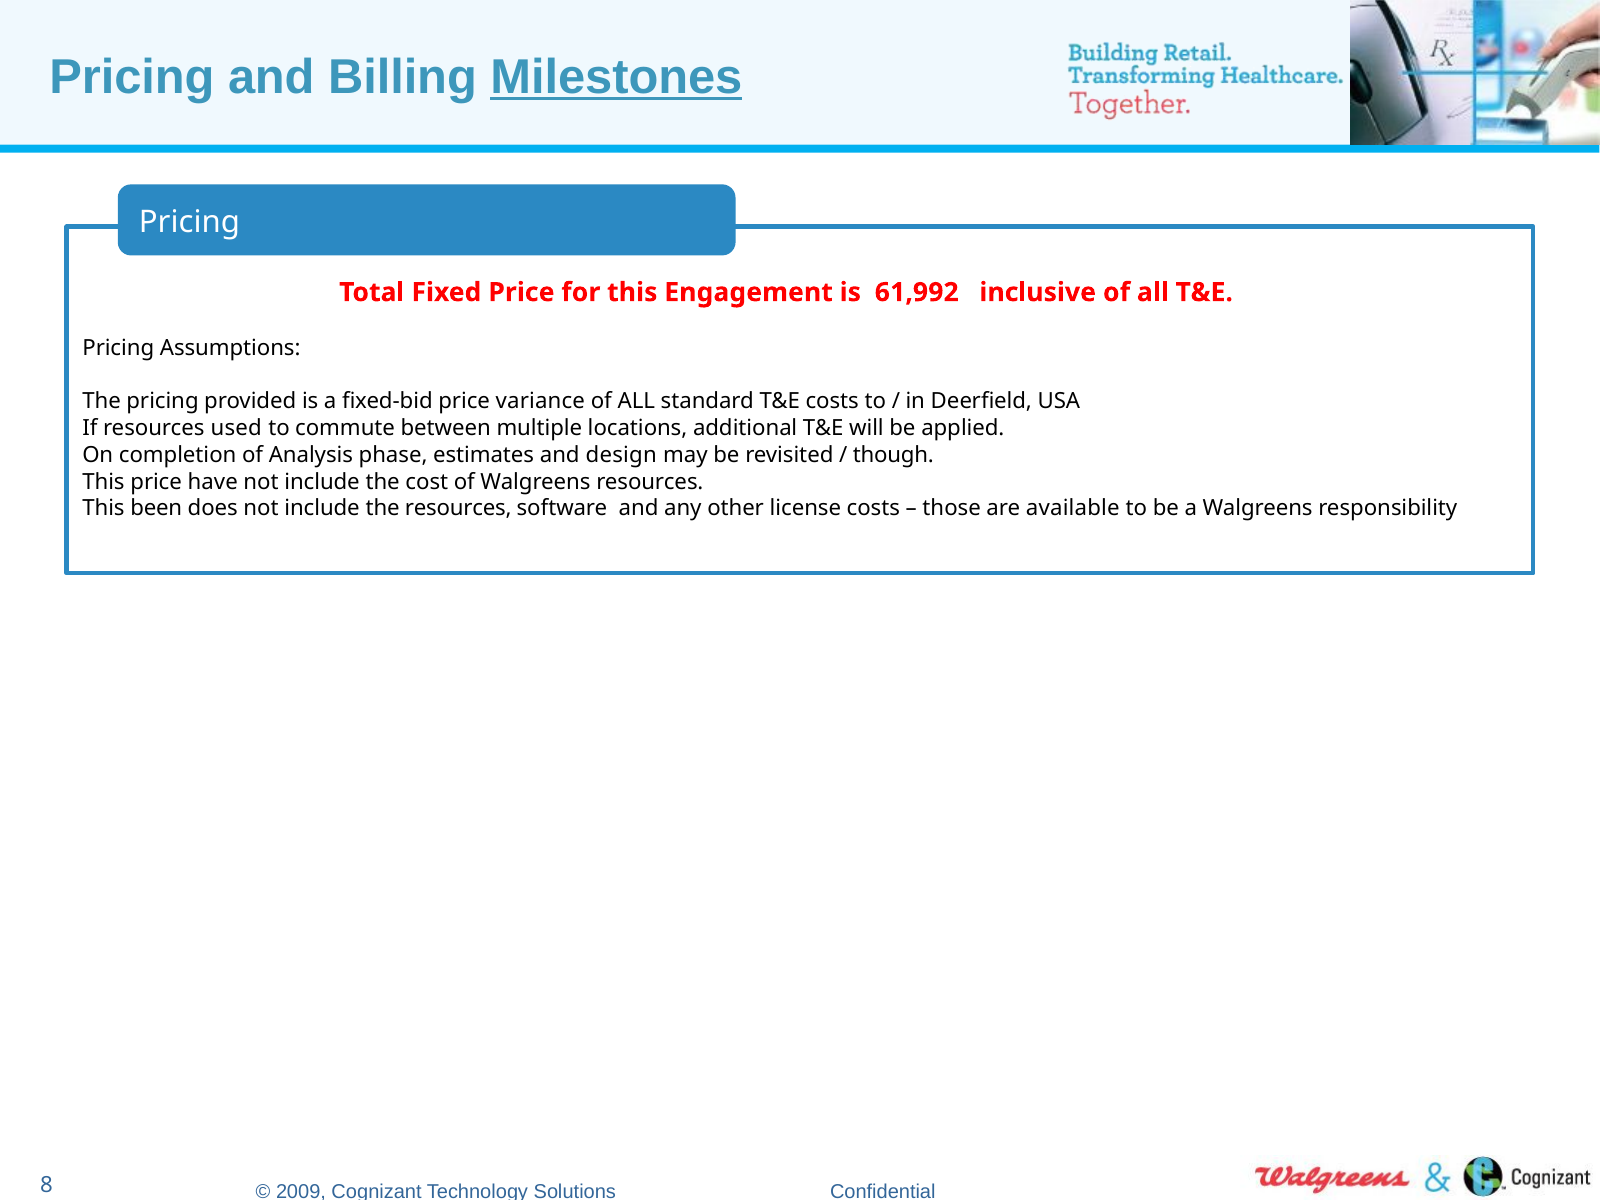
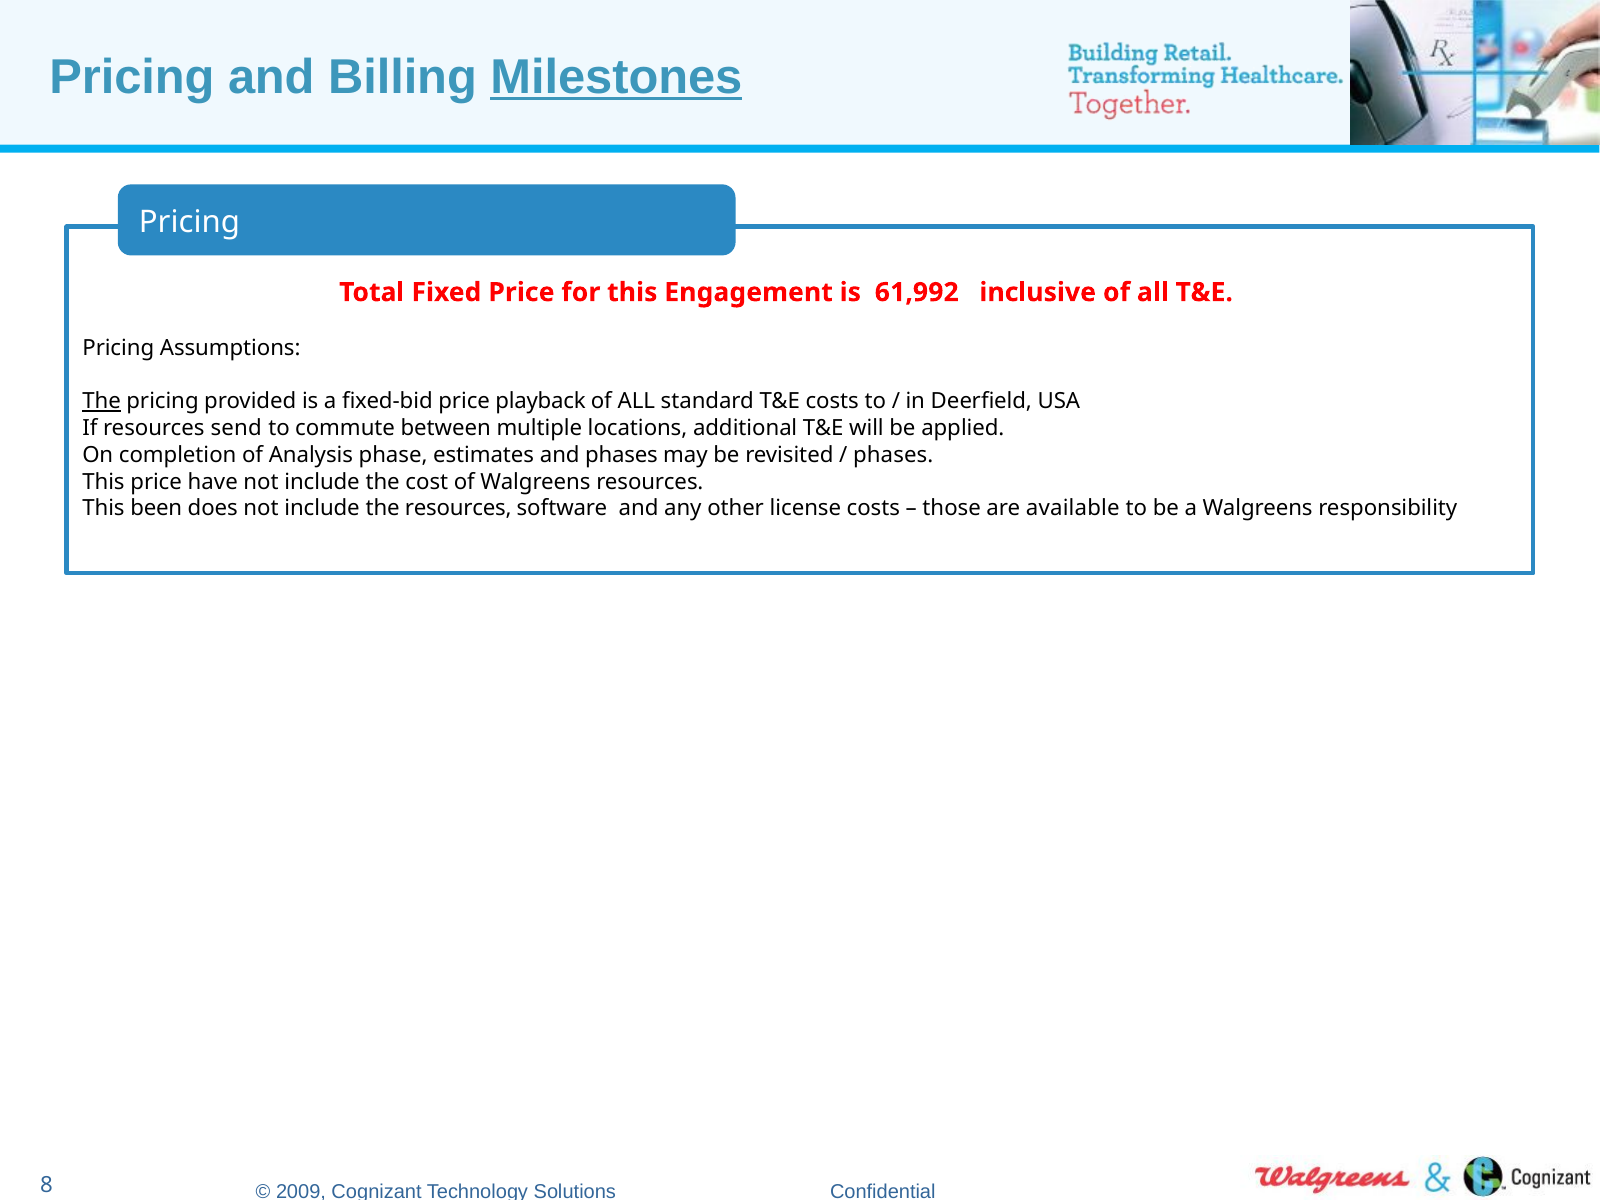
The at (102, 402) underline: none -> present
variance: variance -> playback
used: used -> send
and design: design -> phases
though at (893, 455): though -> phases
